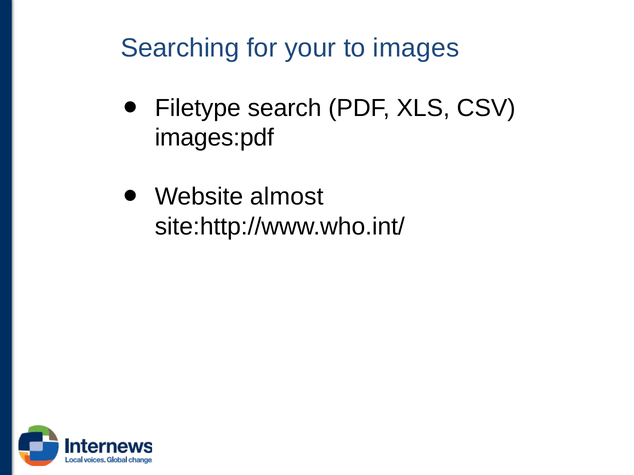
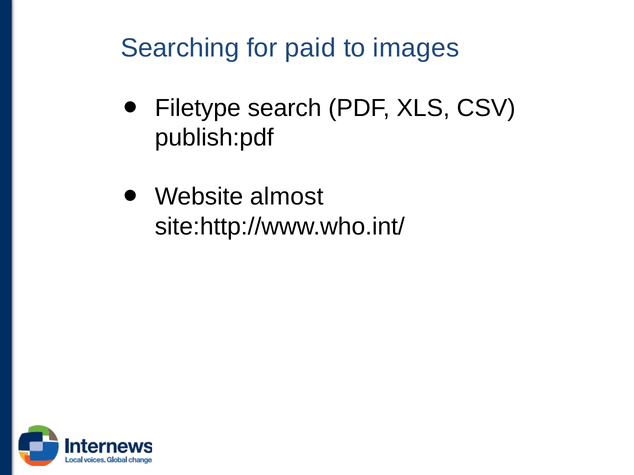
your: your -> paid
images:pdf: images:pdf -> publish:pdf
